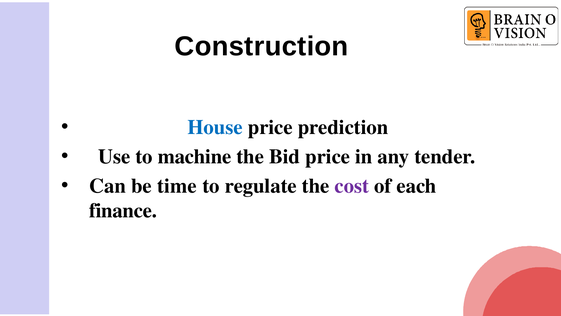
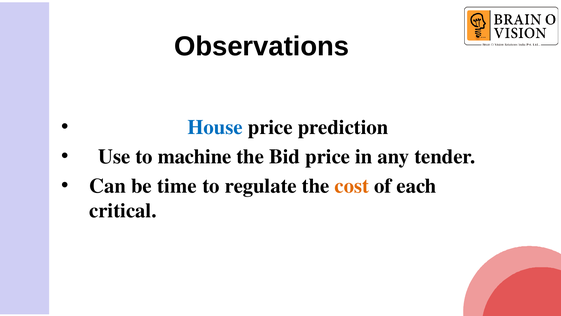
Construction: Construction -> Observations
cost colour: purple -> orange
finance: finance -> critical
